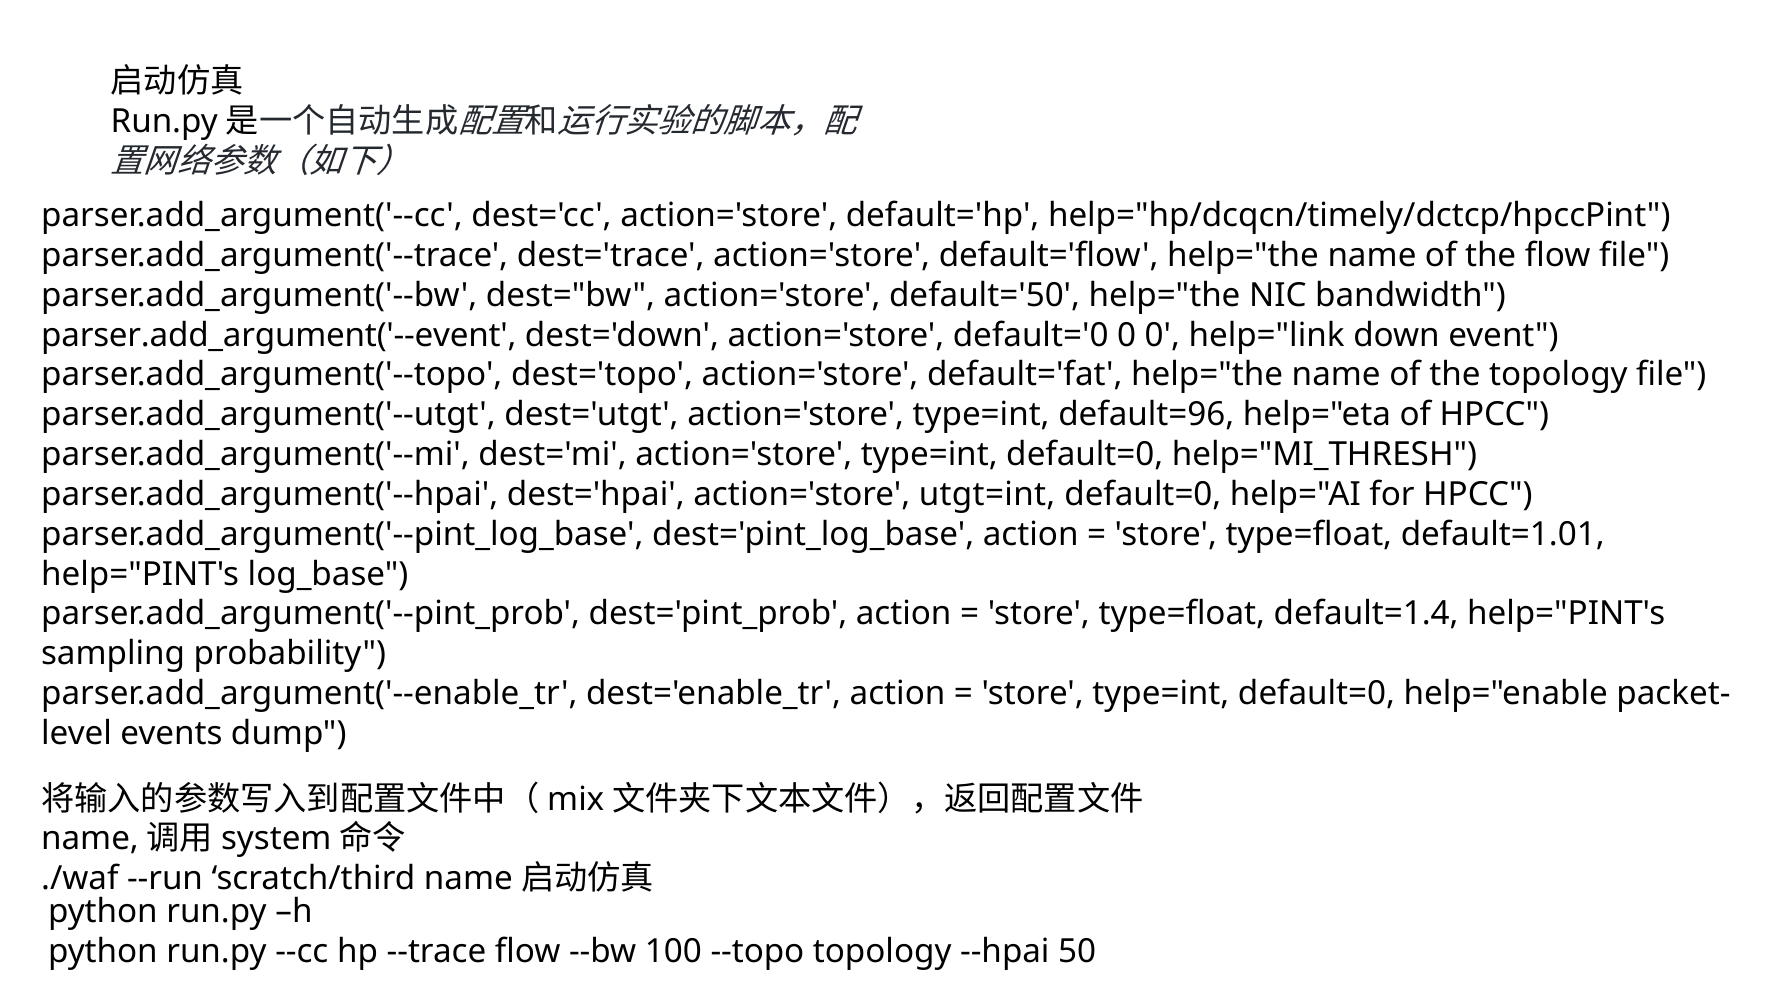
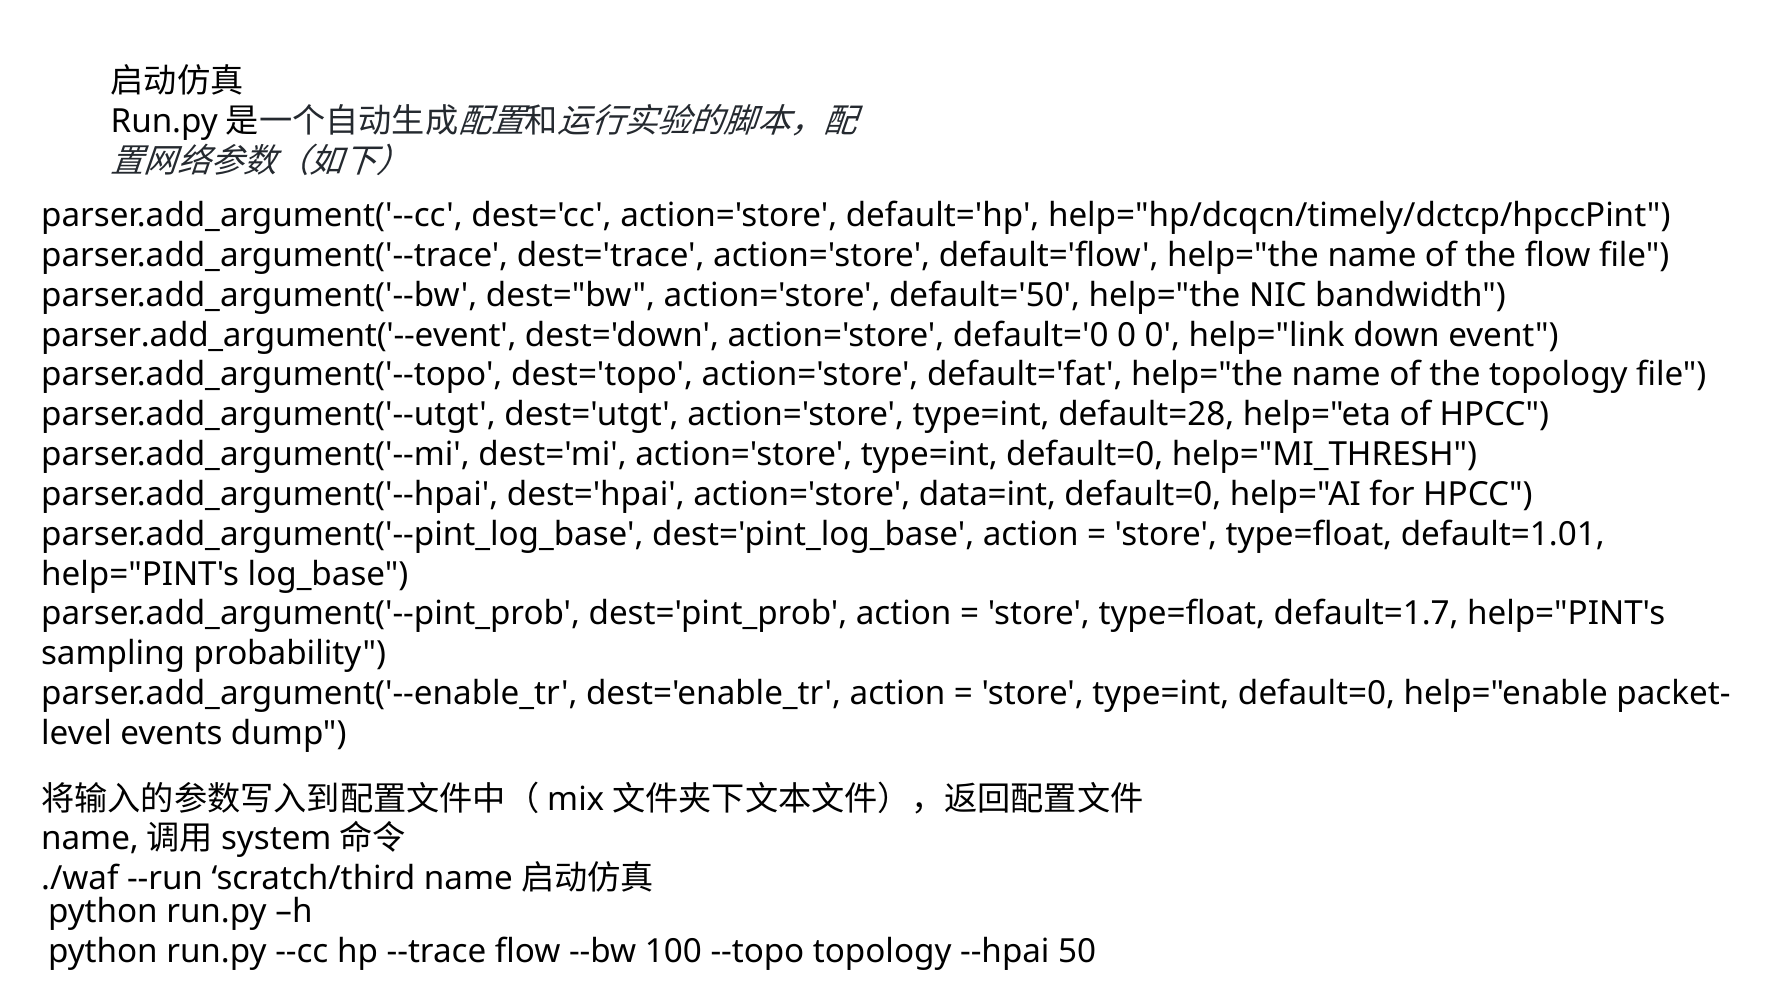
default=96: default=96 -> default=28
utgt=int: utgt=int -> data=int
default=1.4: default=1.4 -> default=1.7
